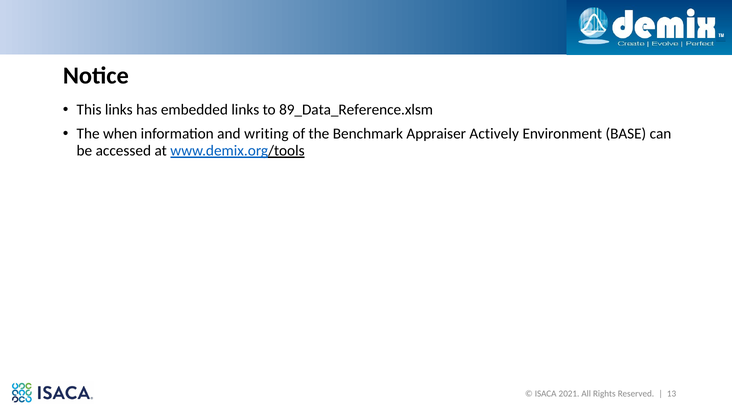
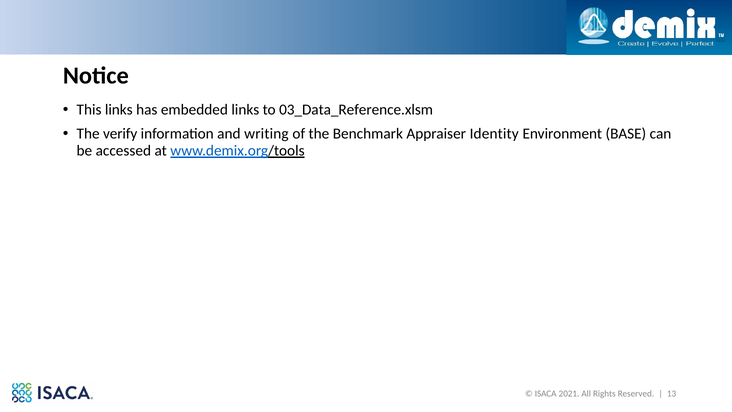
89_Data_Reference.xlsm: 89_Data_Reference.xlsm -> 03_Data_Reference.xlsm
when: when -> verify
Actively: Actively -> Identity
